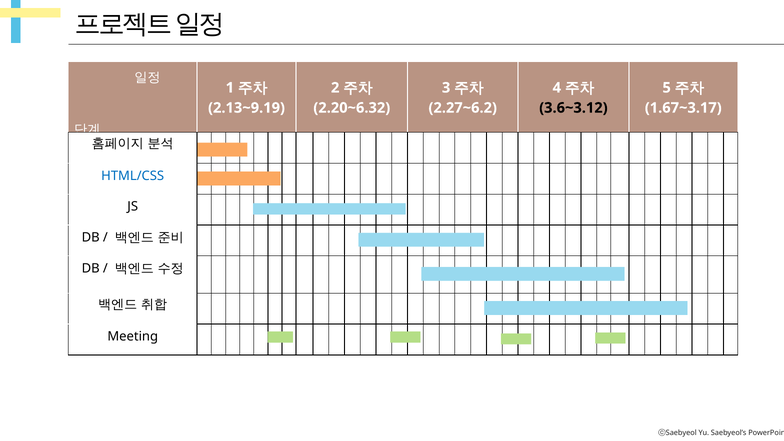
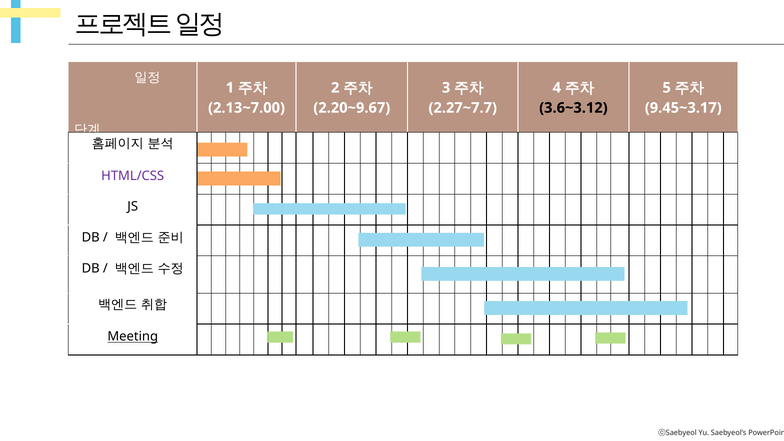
2.13~9.19: 2.13~9.19 -> 2.13~7.00
2.20~6.32: 2.20~6.32 -> 2.20~9.67
2.27~6.2: 2.27~6.2 -> 2.27~7.7
1.67~3.17: 1.67~3.17 -> 9.45~3.17
HTML/CSS colour: blue -> purple
Meeting underline: none -> present
